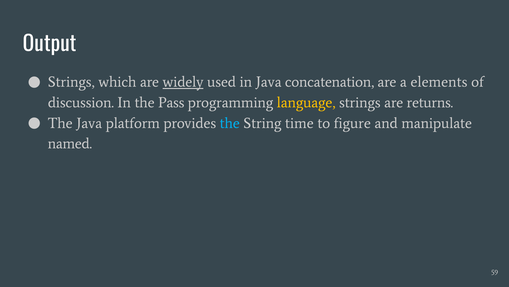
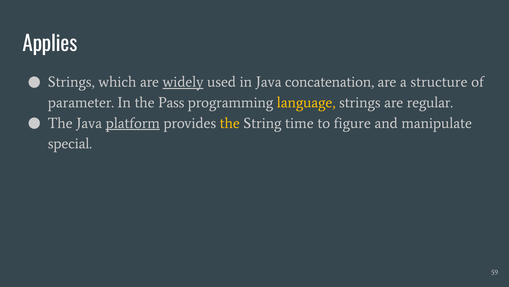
Output: Output -> Applies
elements: elements -> structure
discussion: discussion -> parameter
returns: returns -> regular
platform underline: none -> present
the at (230, 123) colour: light blue -> yellow
named: named -> special
